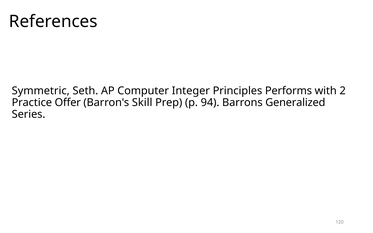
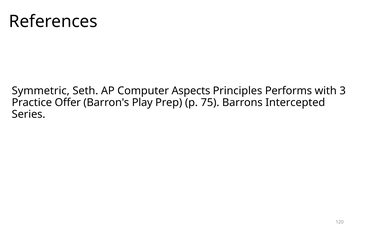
Integer: Integer -> Aspects
2: 2 -> 3
Skill: Skill -> Play
94: 94 -> 75
Generalized: Generalized -> Intercepted
